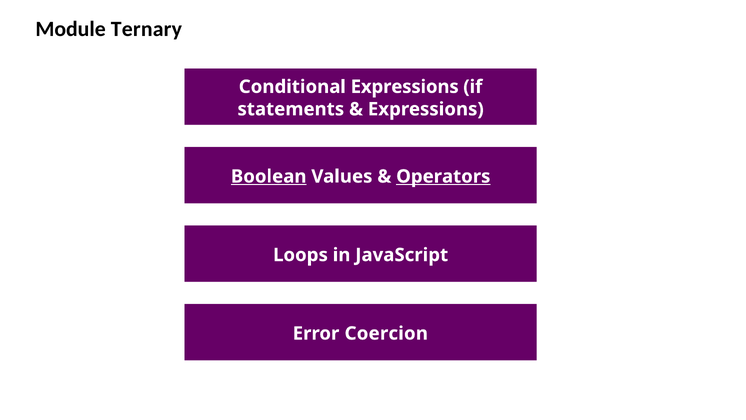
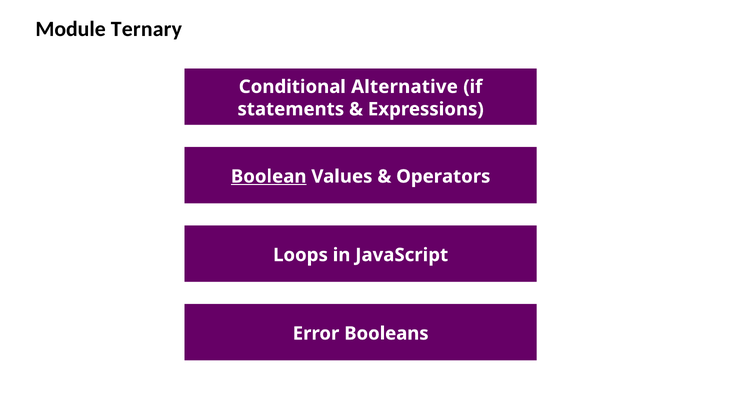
Conditional Expressions: Expressions -> Alternative
Operators underline: present -> none
Coercion: Coercion -> Booleans
